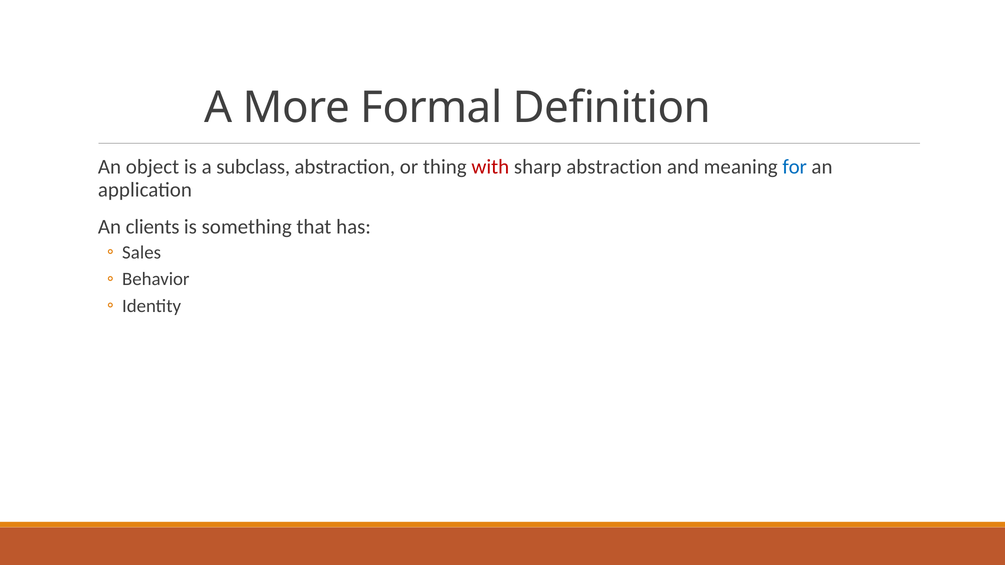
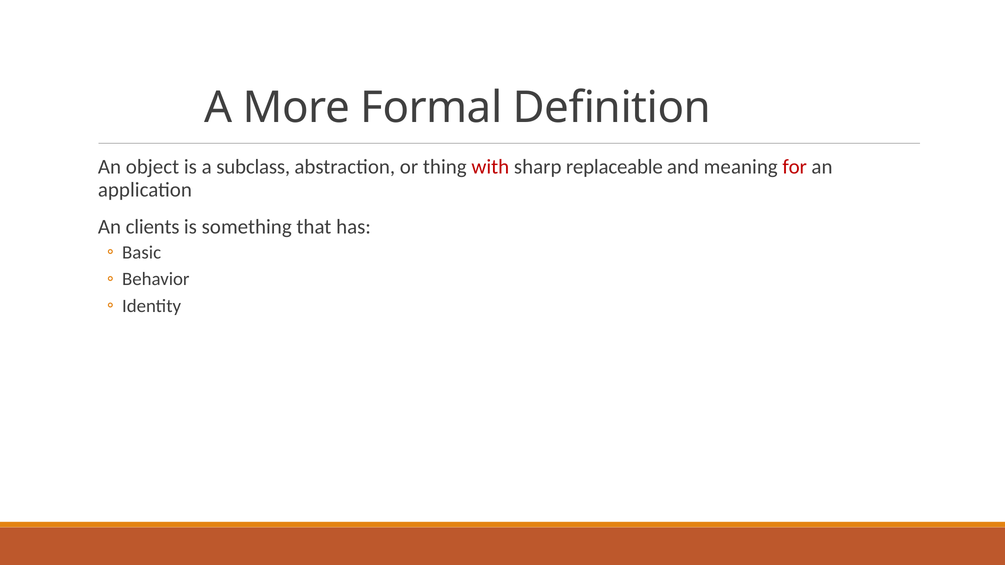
sharp abstraction: abstraction -> replaceable
for colour: blue -> red
Sales: Sales -> Basic
